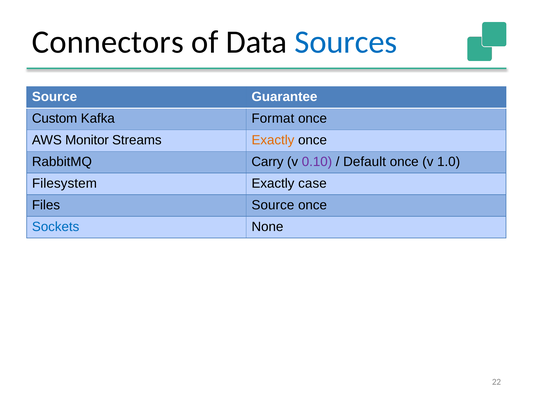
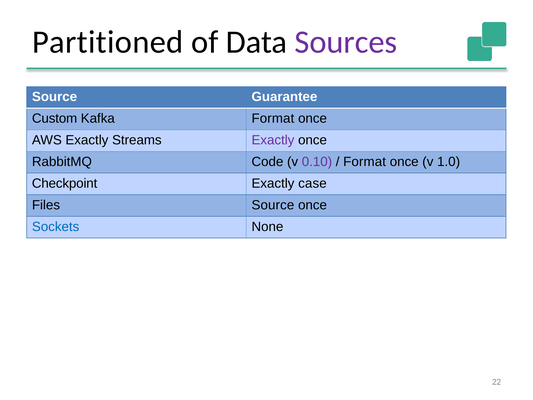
Connectors: Connectors -> Partitioned
Sources colour: blue -> purple
AWS Monitor: Monitor -> Exactly
Exactly at (273, 140) colour: orange -> purple
Carry: Carry -> Code
Default at (365, 162): Default -> Format
Filesystem: Filesystem -> Checkpoint
